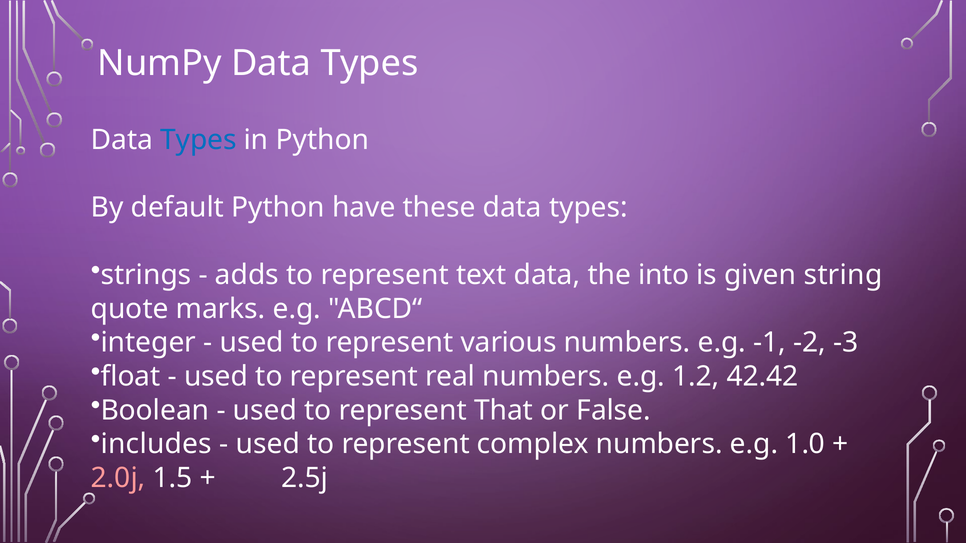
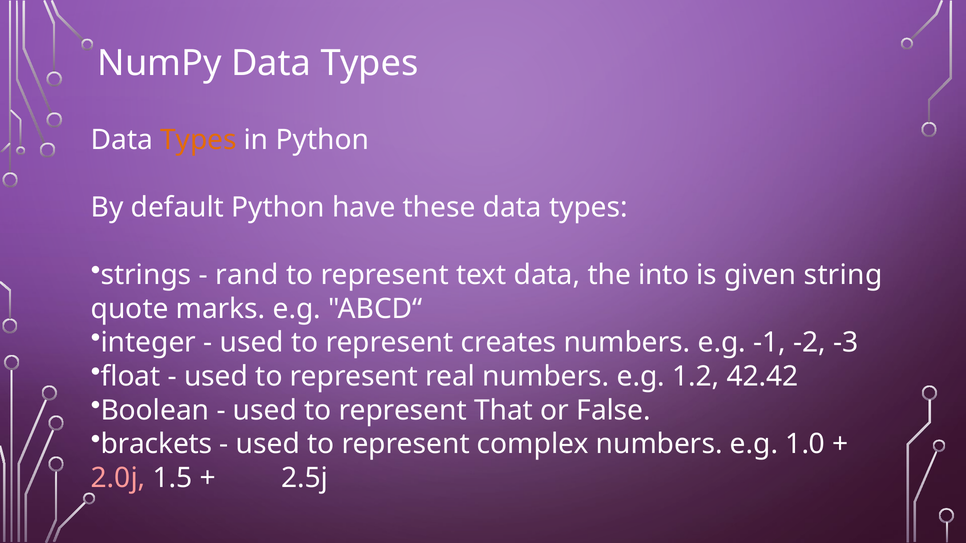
Types at (198, 140) colour: blue -> orange
adds: adds -> rand
various: various -> creates
includes: includes -> brackets
